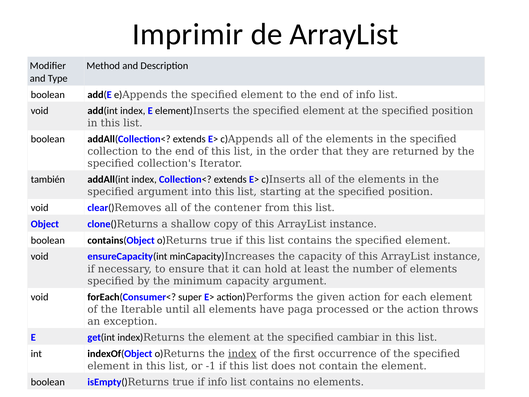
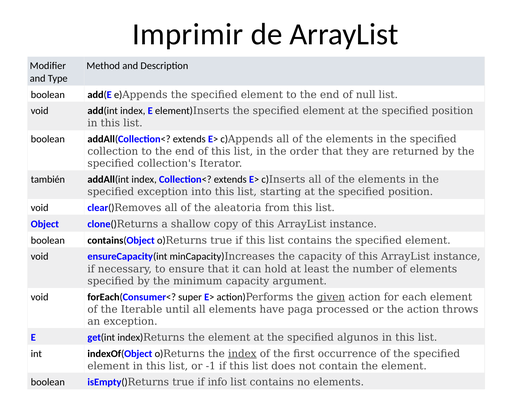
of info: info -> null
specified argument: argument -> exception
contener: contener -> aleatoria
given underline: none -> present
cambiar: cambiar -> algunos
